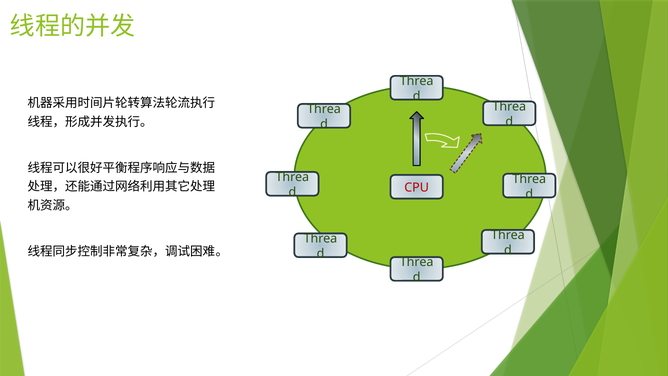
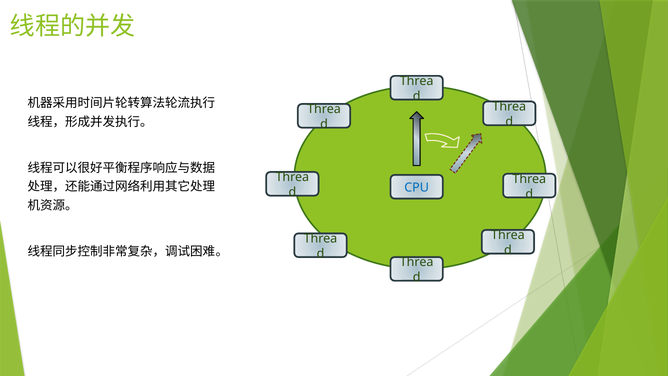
CPU colour: red -> blue
